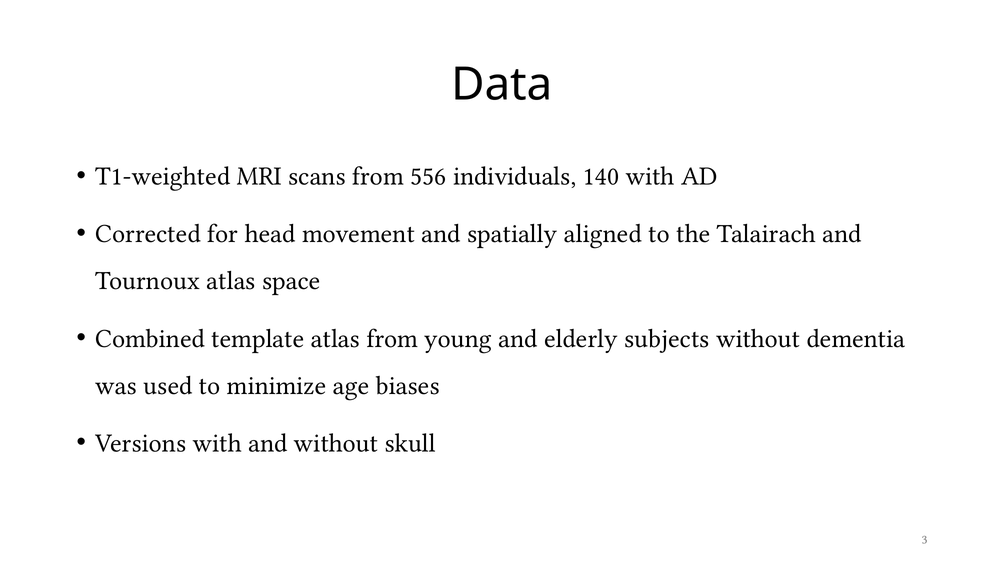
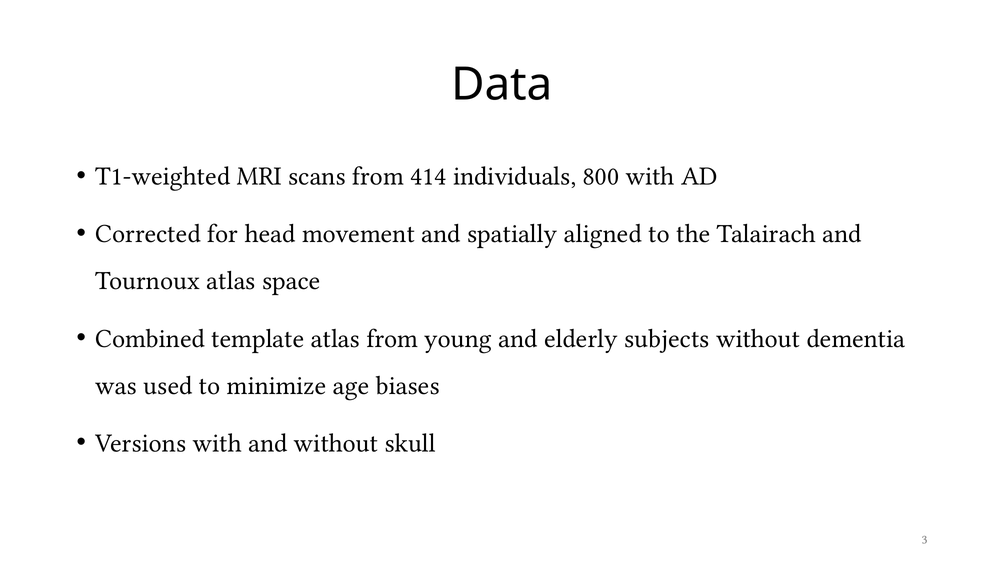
556: 556 -> 414
140: 140 -> 800
